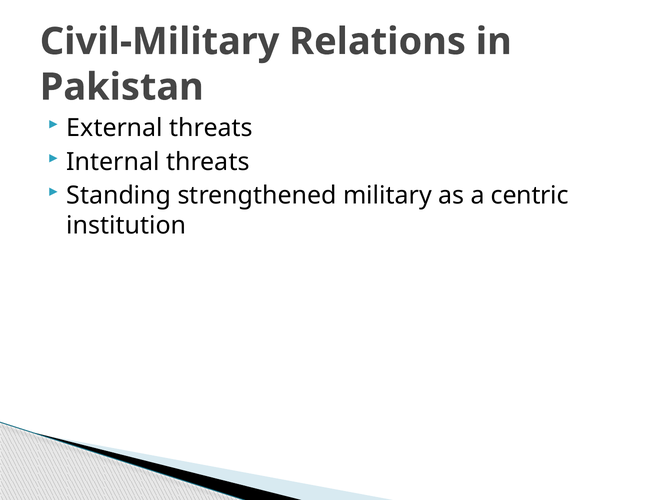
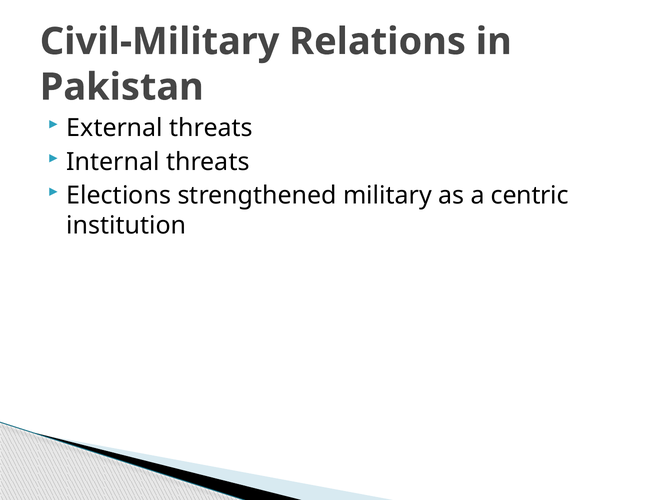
Standing: Standing -> Elections
